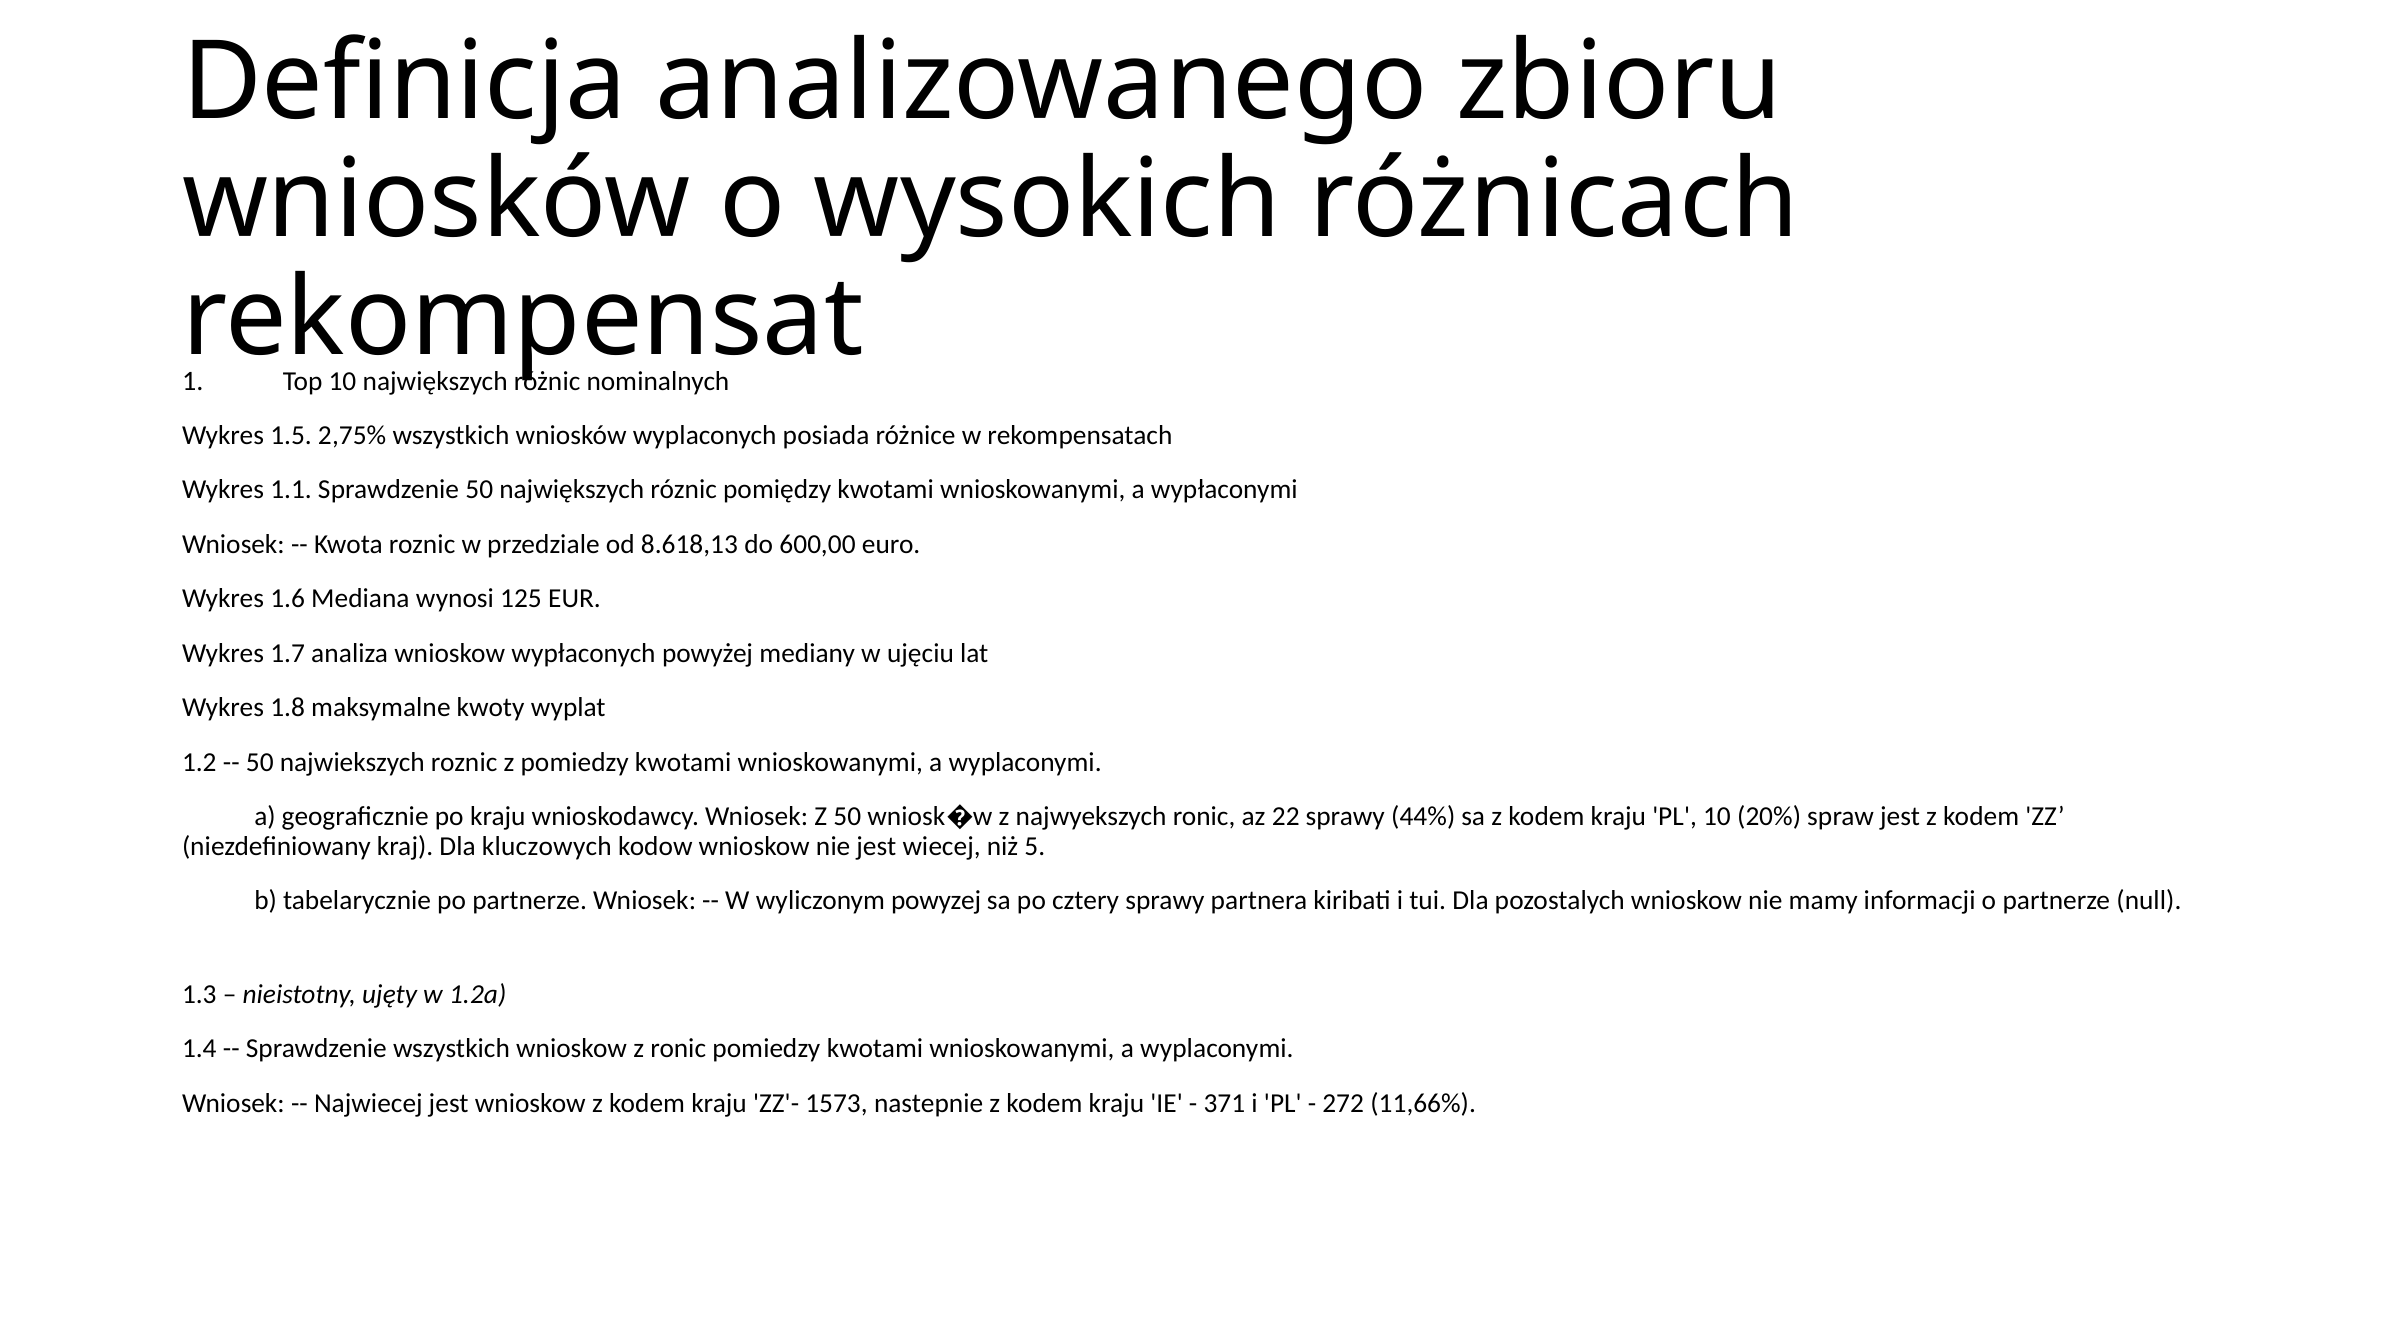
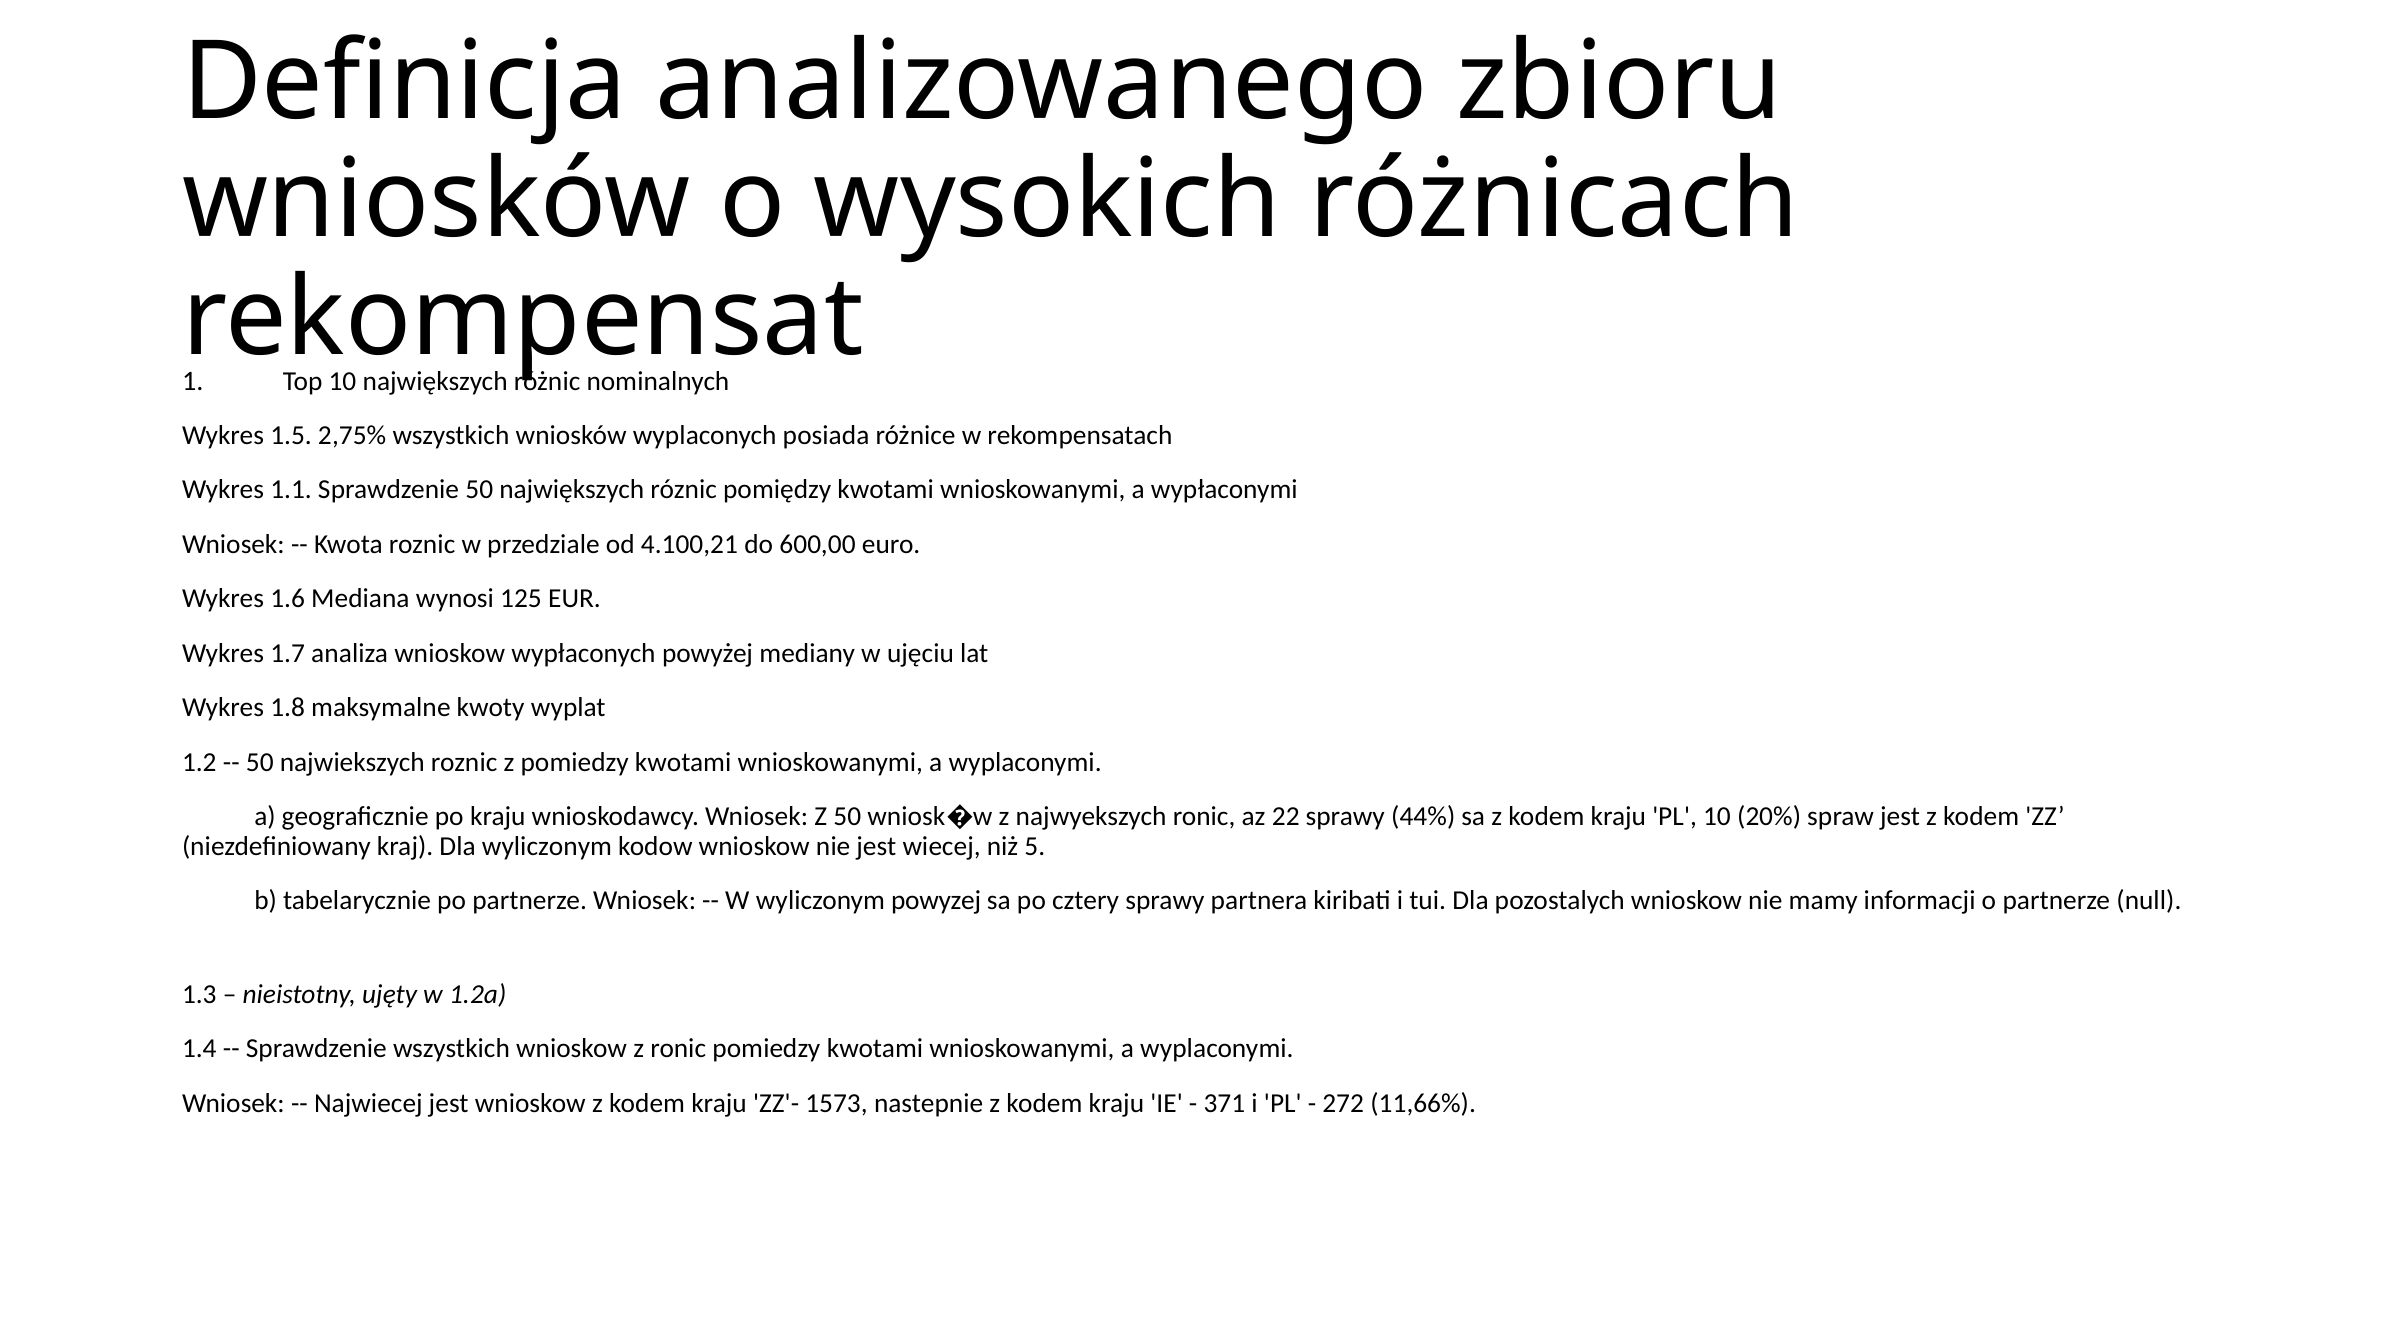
8.618,13: 8.618,13 -> 4.100,21
Dla kluczowych: kluczowych -> wyliczonym
